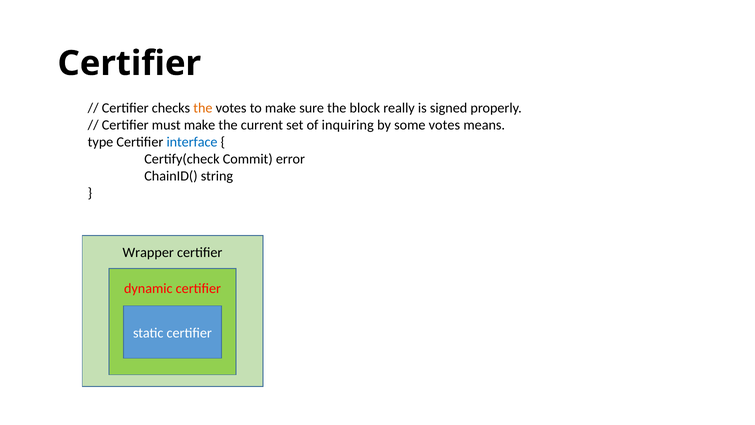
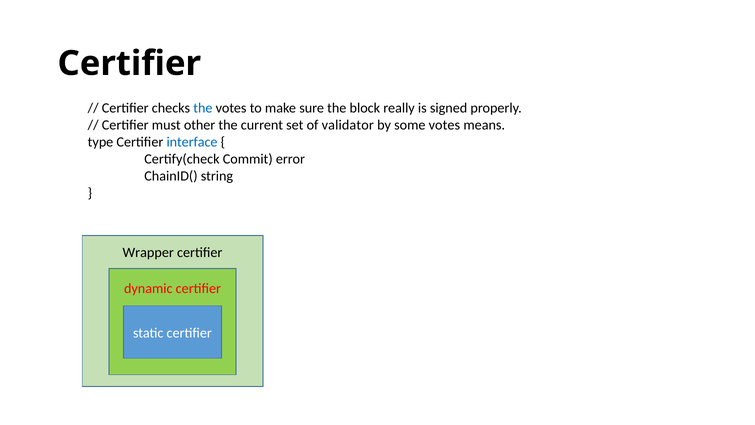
the at (203, 108) colour: orange -> blue
must make: make -> other
inquiring: inquiring -> validator
